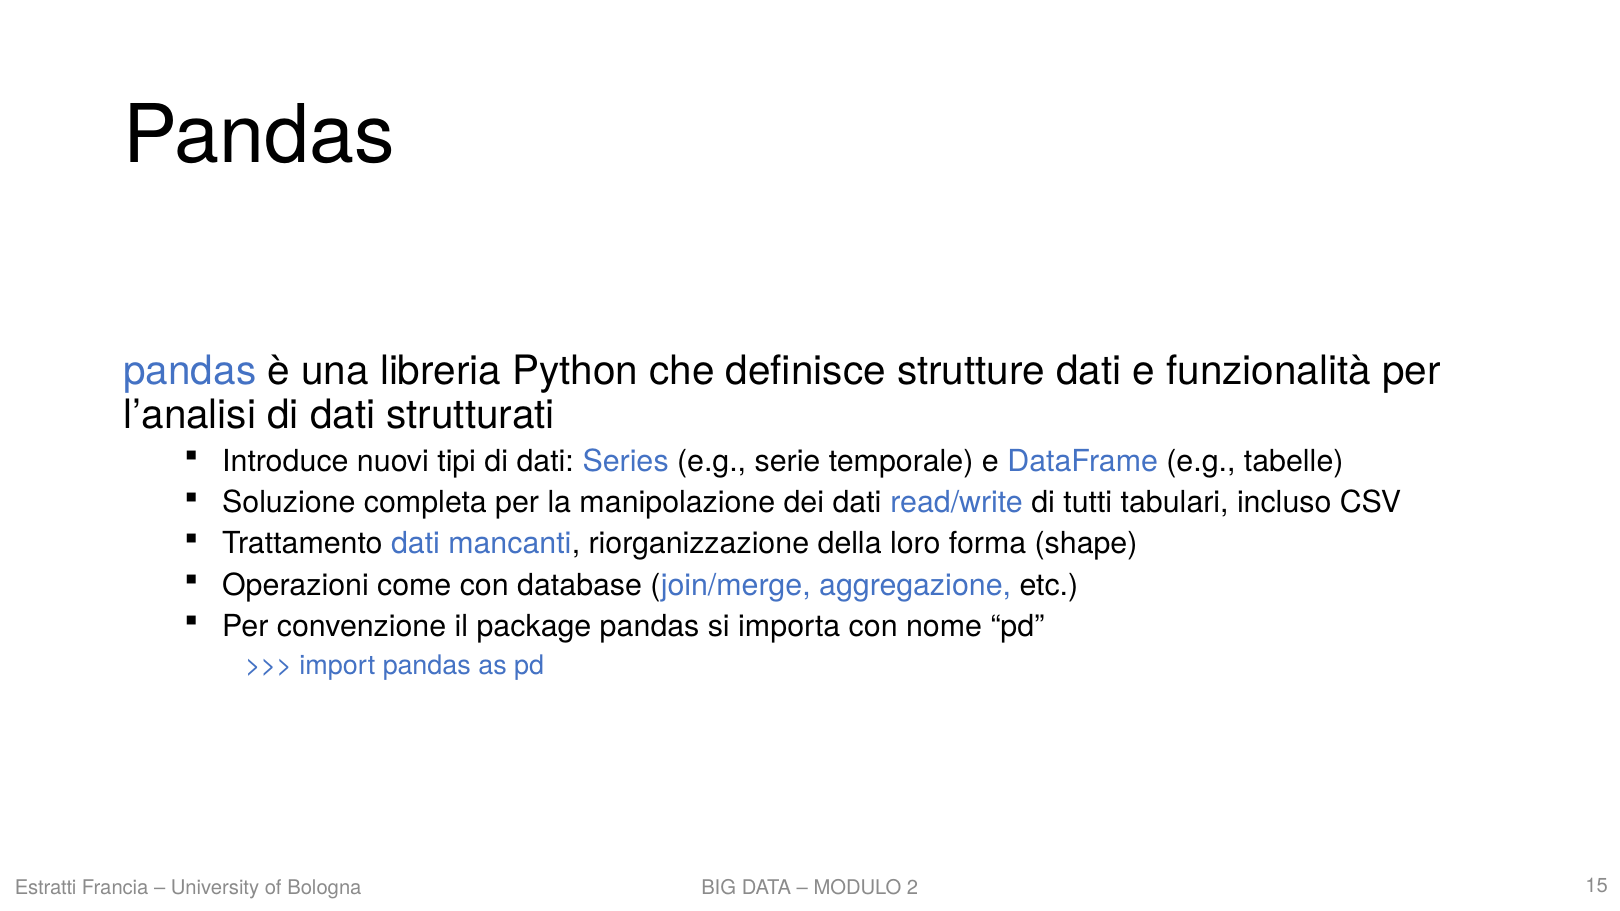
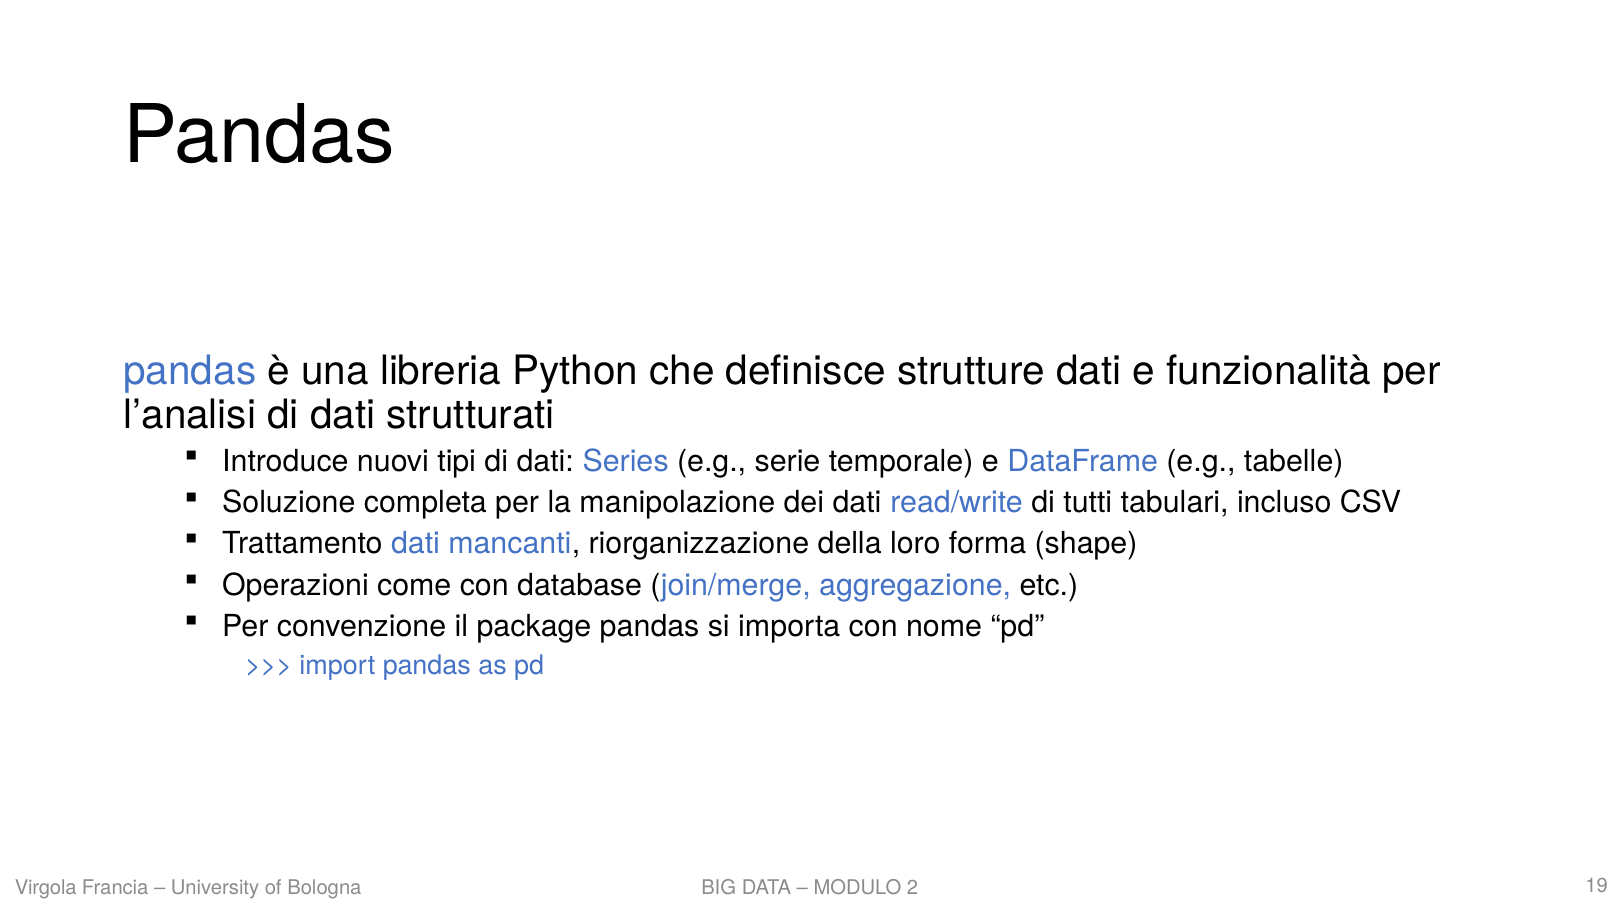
Estratti: Estratti -> Virgola
15: 15 -> 19
